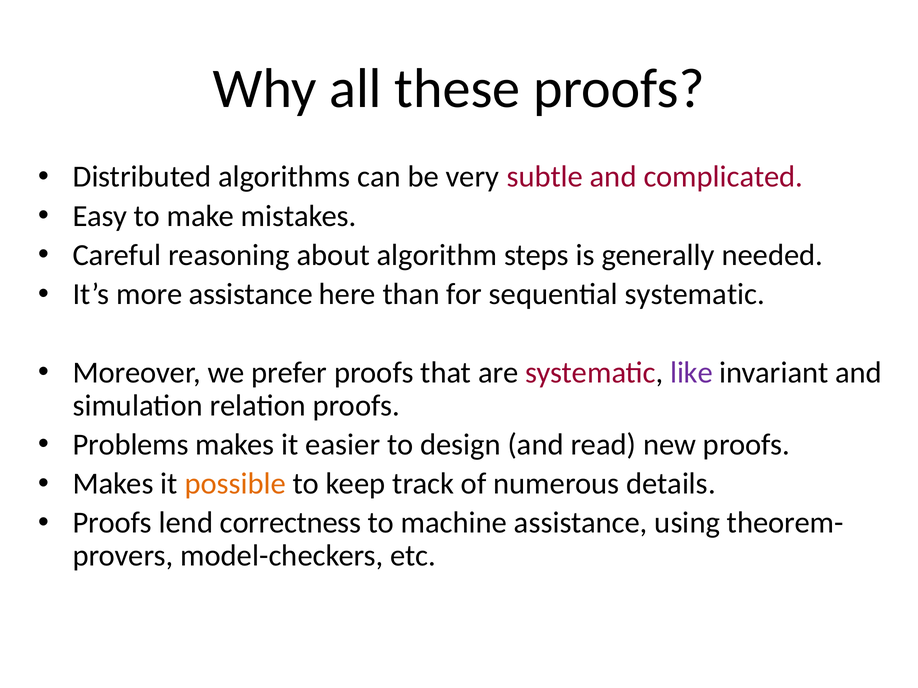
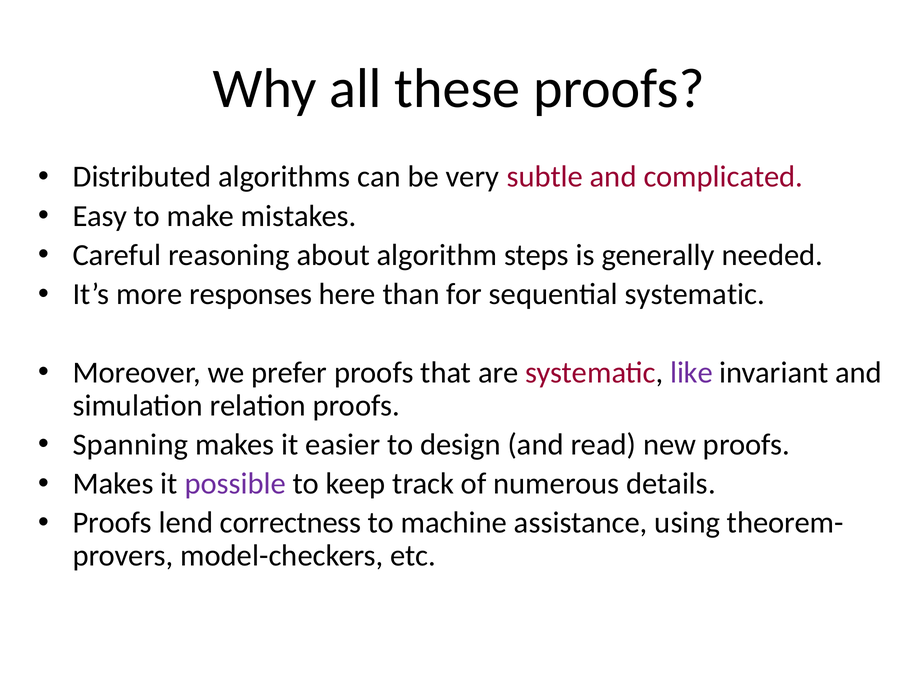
more assistance: assistance -> responses
Problems: Problems -> Spanning
possible colour: orange -> purple
